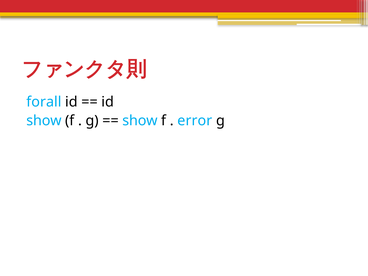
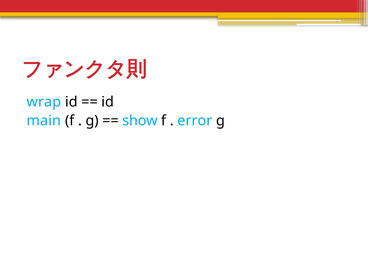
forall: forall -> wrap
show at (44, 121): show -> main
